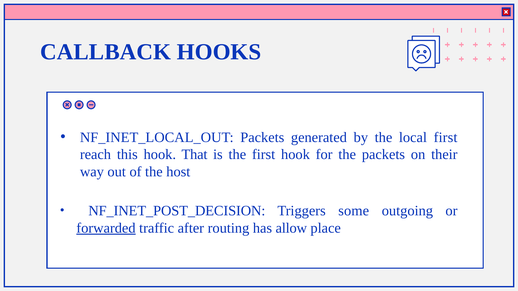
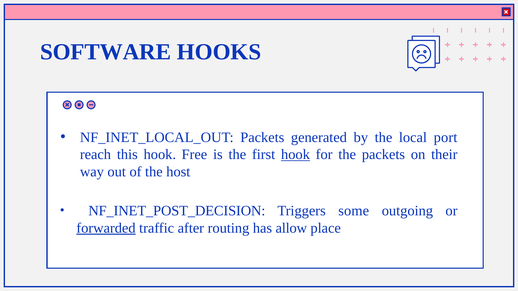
CALLBACK: CALLBACK -> SOFTWARE
local first: first -> port
That: That -> Free
hook at (295, 155) underline: none -> present
